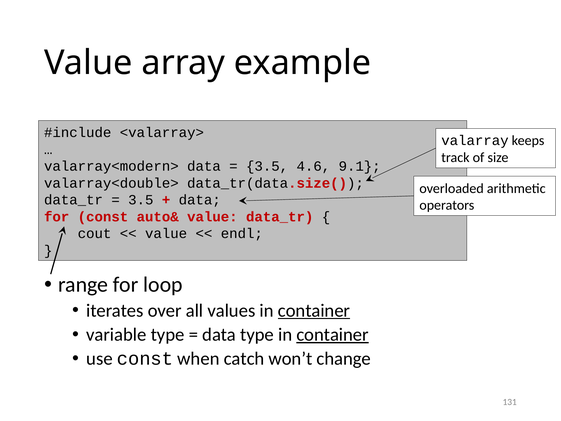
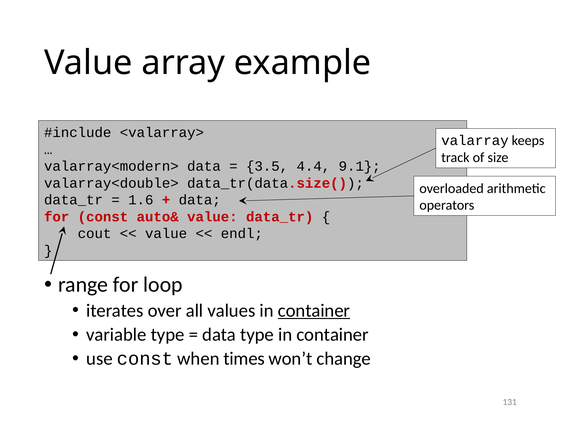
4.6: 4.6 -> 4.4
3.5 at (141, 200): 3.5 -> 1.6
container at (333, 334) underline: present -> none
catch: catch -> times
